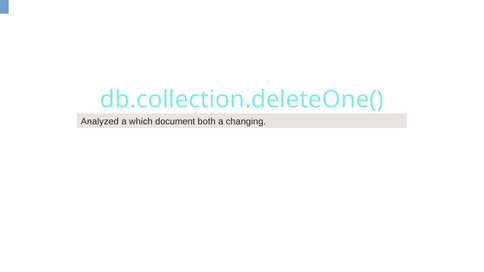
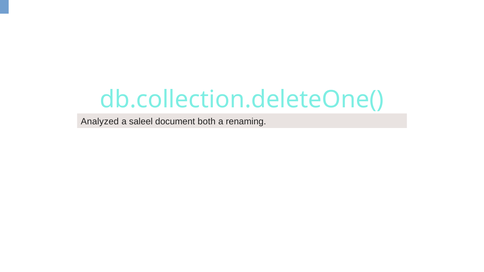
which: which -> saleel
changing: changing -> renaming
